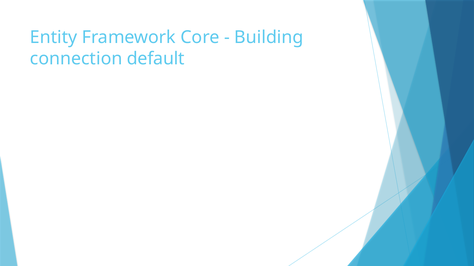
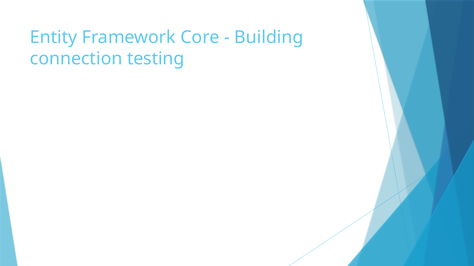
default: default -> testing
